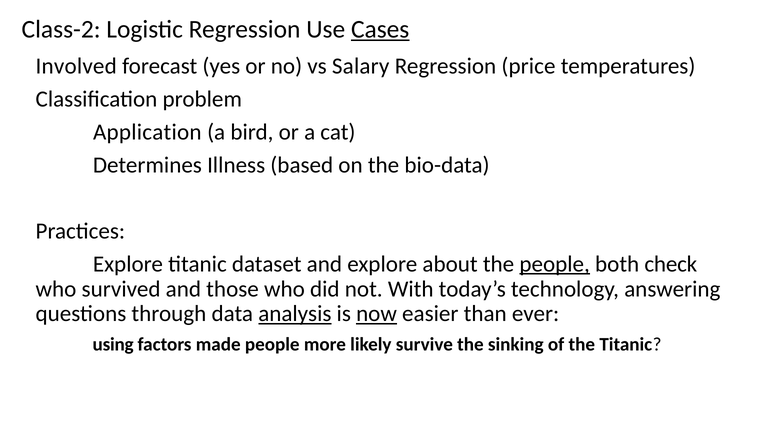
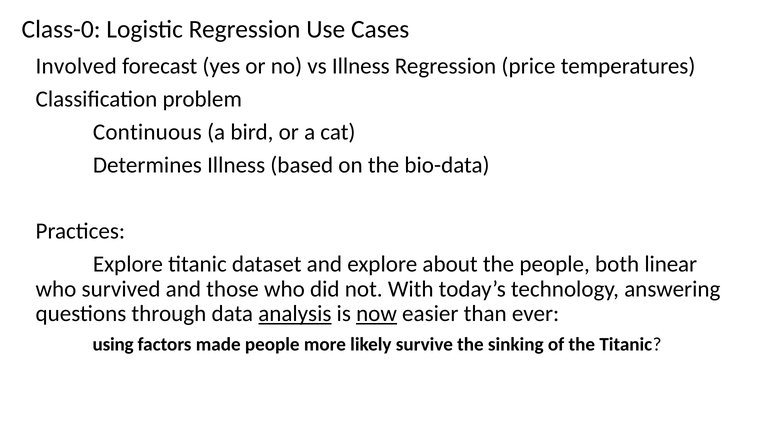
Class-2: Class-2 -> Class-0
Cases underline: present -> none
vs Salary: Salary -> Illness
Application: Application -> Continuous
people at (555, 264) underline: present -> none
check: check -> linear
